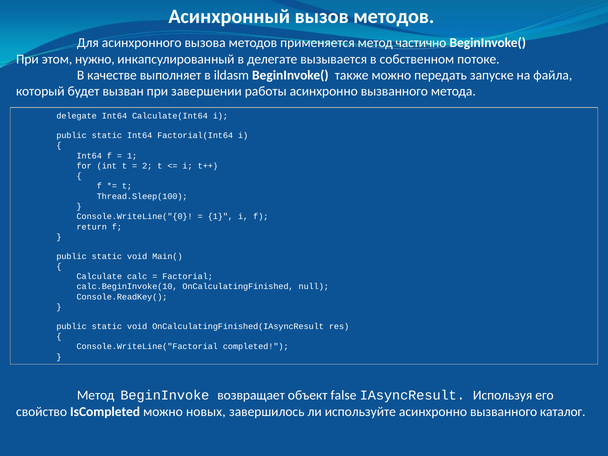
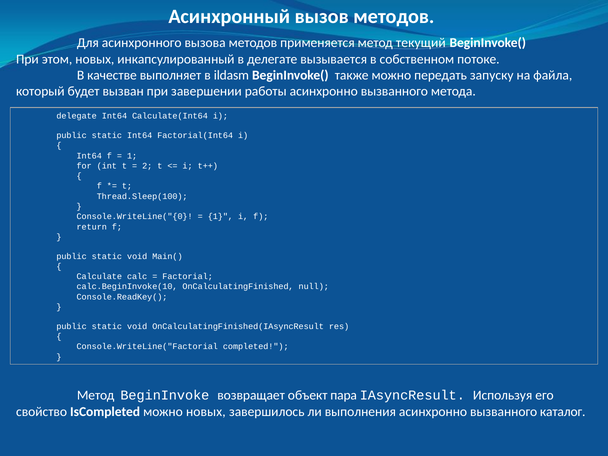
частично: частично -> текущий
этом нужно: нужно -> новых
запуске: запуске -> запуску
false: false -> пара
используйте: используйте -> выполнения
